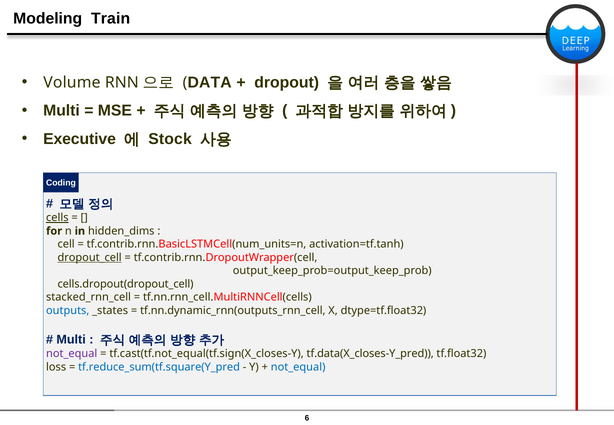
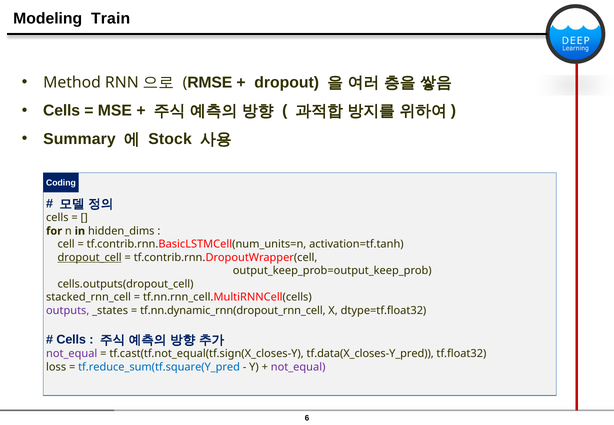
Volume: Volume -> Method
DATA: DATA -> RMSE
Multi at (61, 111): Multi -> Cells
Executive: Executive -> Summary
cells at (57, 218) underline: present -> none
cells.dropout(dropout_cell: cells.dropout(dropout_cell -> cells.outputs(dropout_cell
outputs colour: blue -> purple
tf.nn.dynamic_rnn(outputs_rnn_cell: tf.nn.dynamic_rnn(outputs_rnn_cell -> tf.nn.dynamic_rnn(dropout_rnn_cell
Multi at (71, 340): Multi -> Cells
not_equal at (298, 367) colour: blue -> purple
